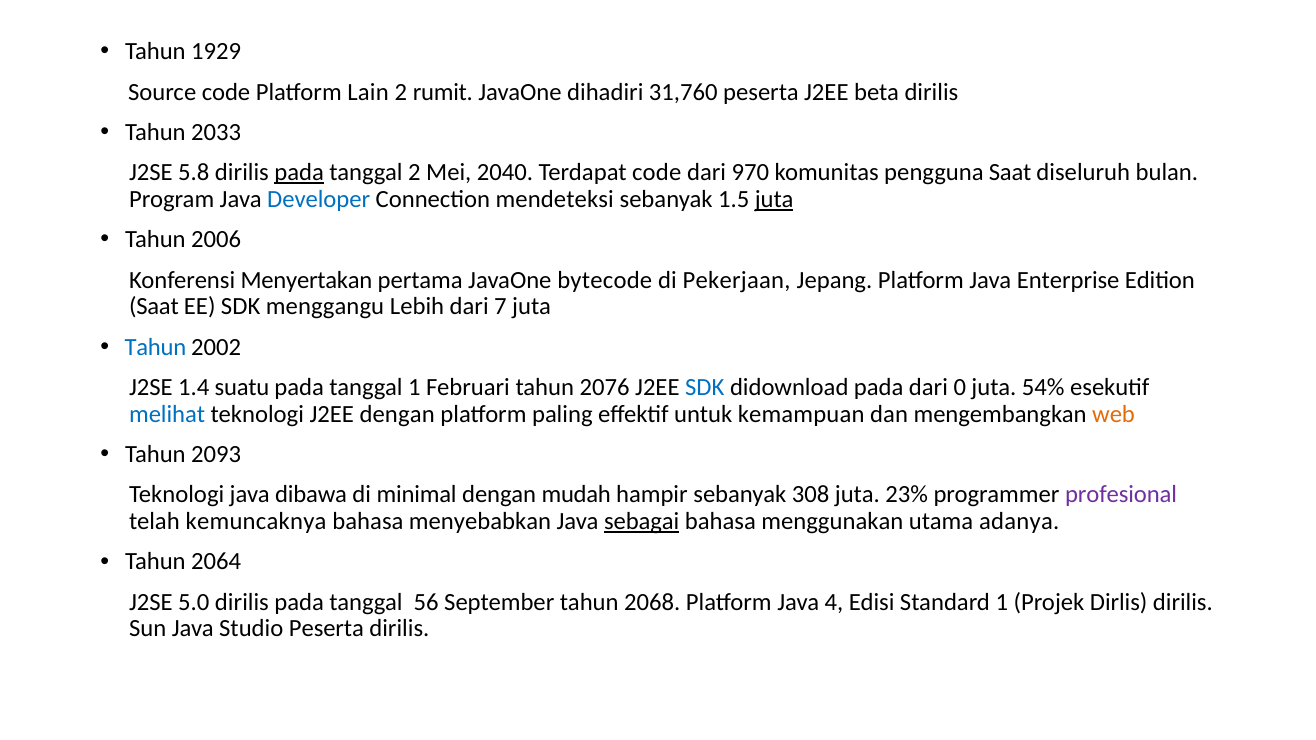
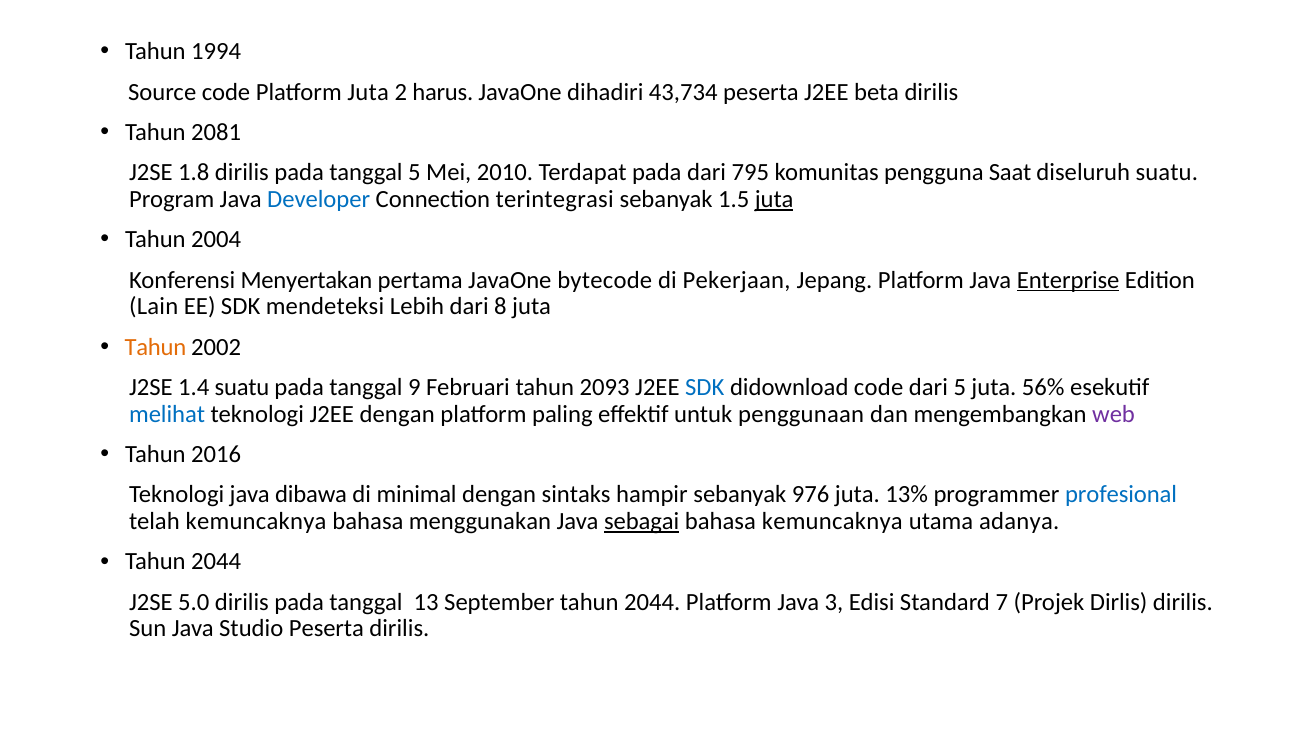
1929: 1929 -> 1994
Platform Lain: Lain -> Juta
rumit: rumit -> harus
31,760: 31,760 -> 43,734
2033: 2033 -> 2081
5.8: 5.8 -> 1.8
pada at (299, 173) underline: present -> none
tanggal 2: 2 -> 5
2040: 2040 -> 2010
Terdapat code: code -> pada
970: 970 -> 795
diseluruh bulan: bulan -> suatu
mendeteksi: mendeteksi -> terintegrasi
2006: 2006 -> 2004
Enterprise underline: none -> present
Saat at (154, 307): Saat -> Lain
menggangu: menggangu -> mendeteksi
7: 7 -> 8
Tahun at (155, 347) colour: blue -> orange
tanggal 1: 1 -> 9
2076: 2076 -> 2093
didownload pada: pada -> code
dari 0: 0 -> 5
54%: 54% -> 56%
kemampuan: kemampuan -> penggunaan
web colour: orange -> purple
2093: 2093 -> 2016
mudah: mudah -> sintaks
308: 308 -> 976
23%: 23% -> 13%
profesional colour: purple -> blue
menyebabkan: menyebabkan -> menggunakan
bahasa menggunakan: menggunakan -> kemuncaknya
2064 at (216, 562): 2064 -> 2044
56: 56 -> 13
September tahun 2068: 2068 -> 2044
4: 4 -> 3
Standard 1: 1 -> 7
